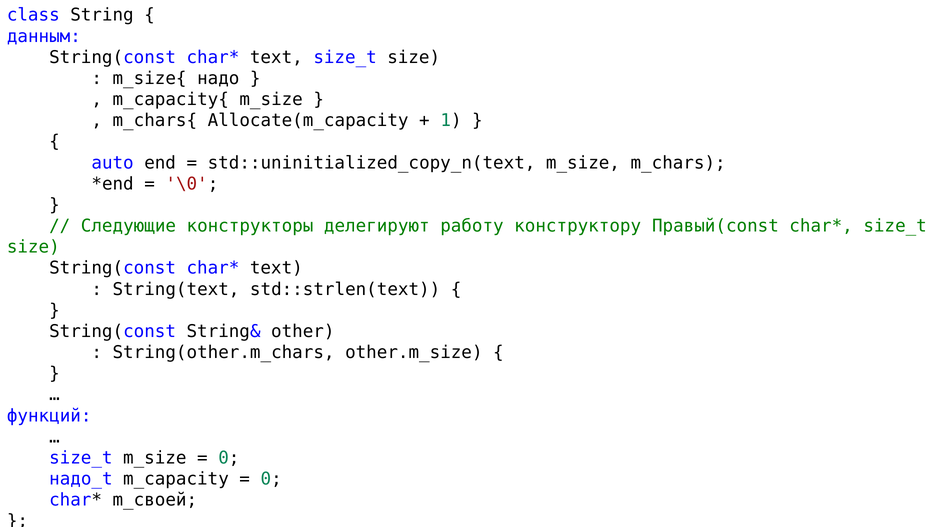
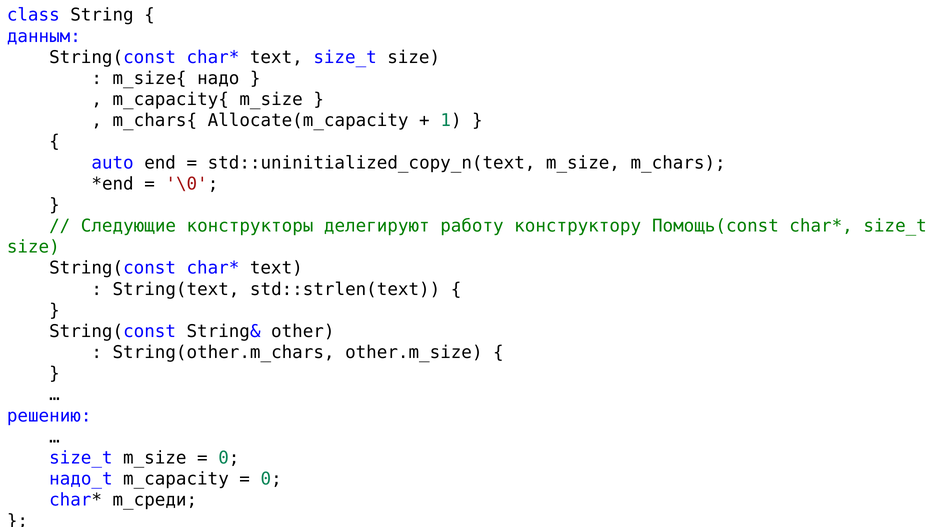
Правый(const: Правый(const -> Помощь(const
функций: функций -> решению
m_своей: m_своей -> m_среди
